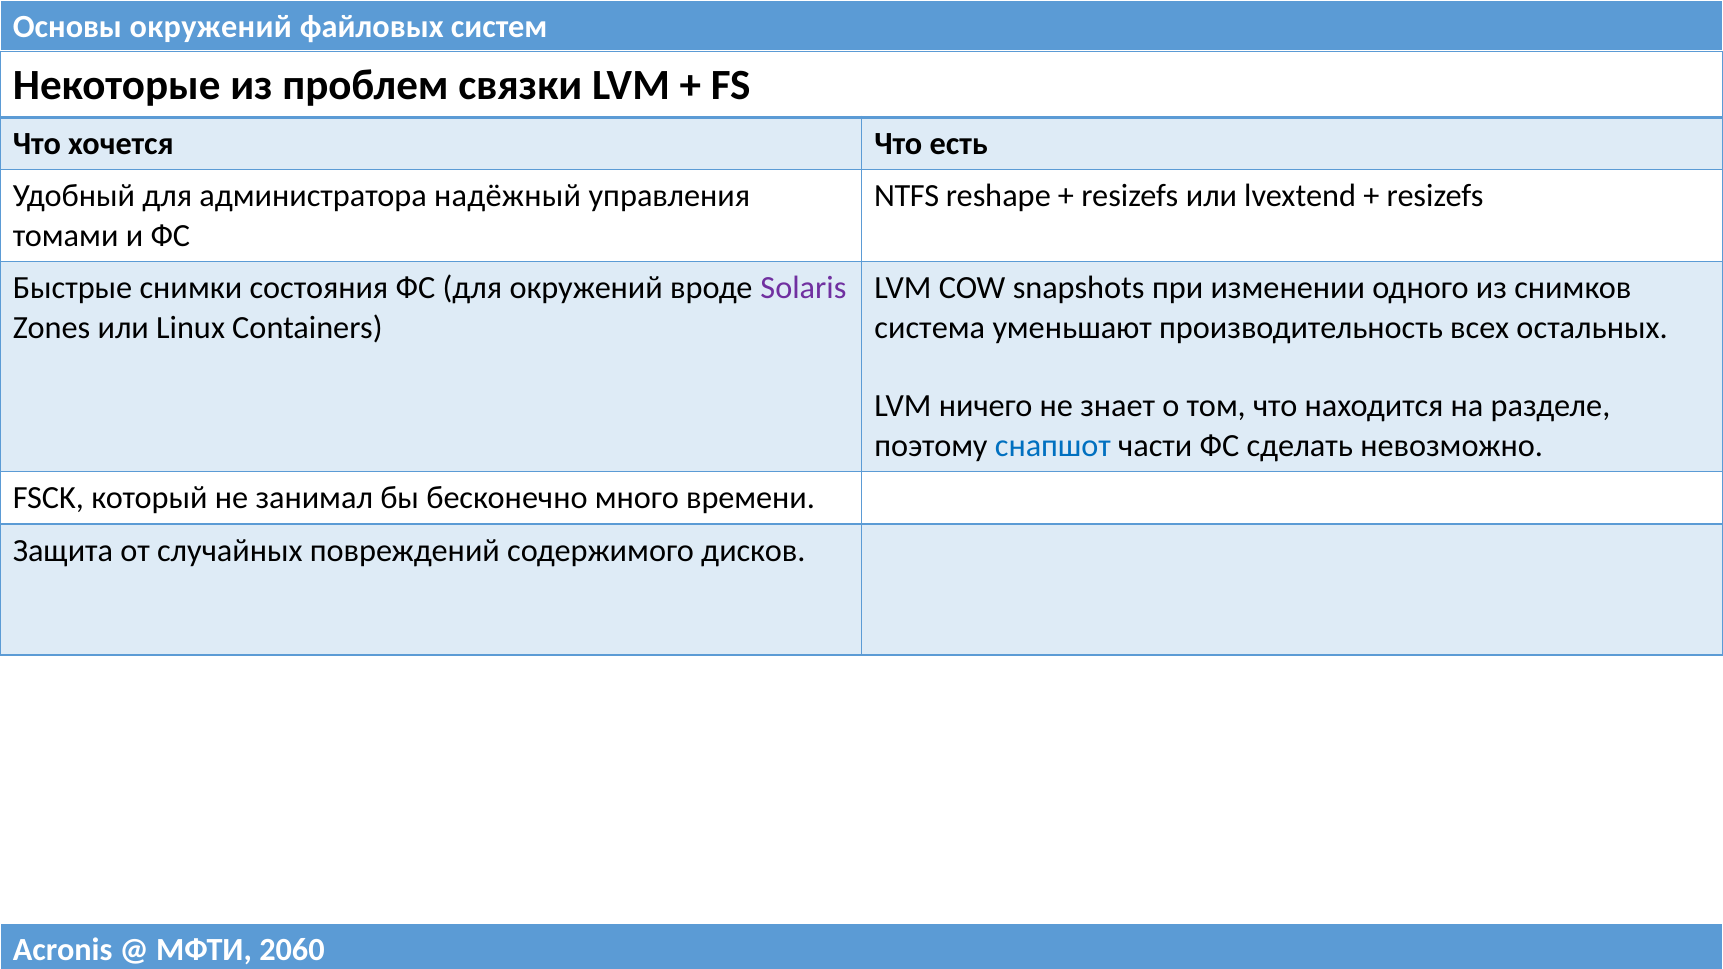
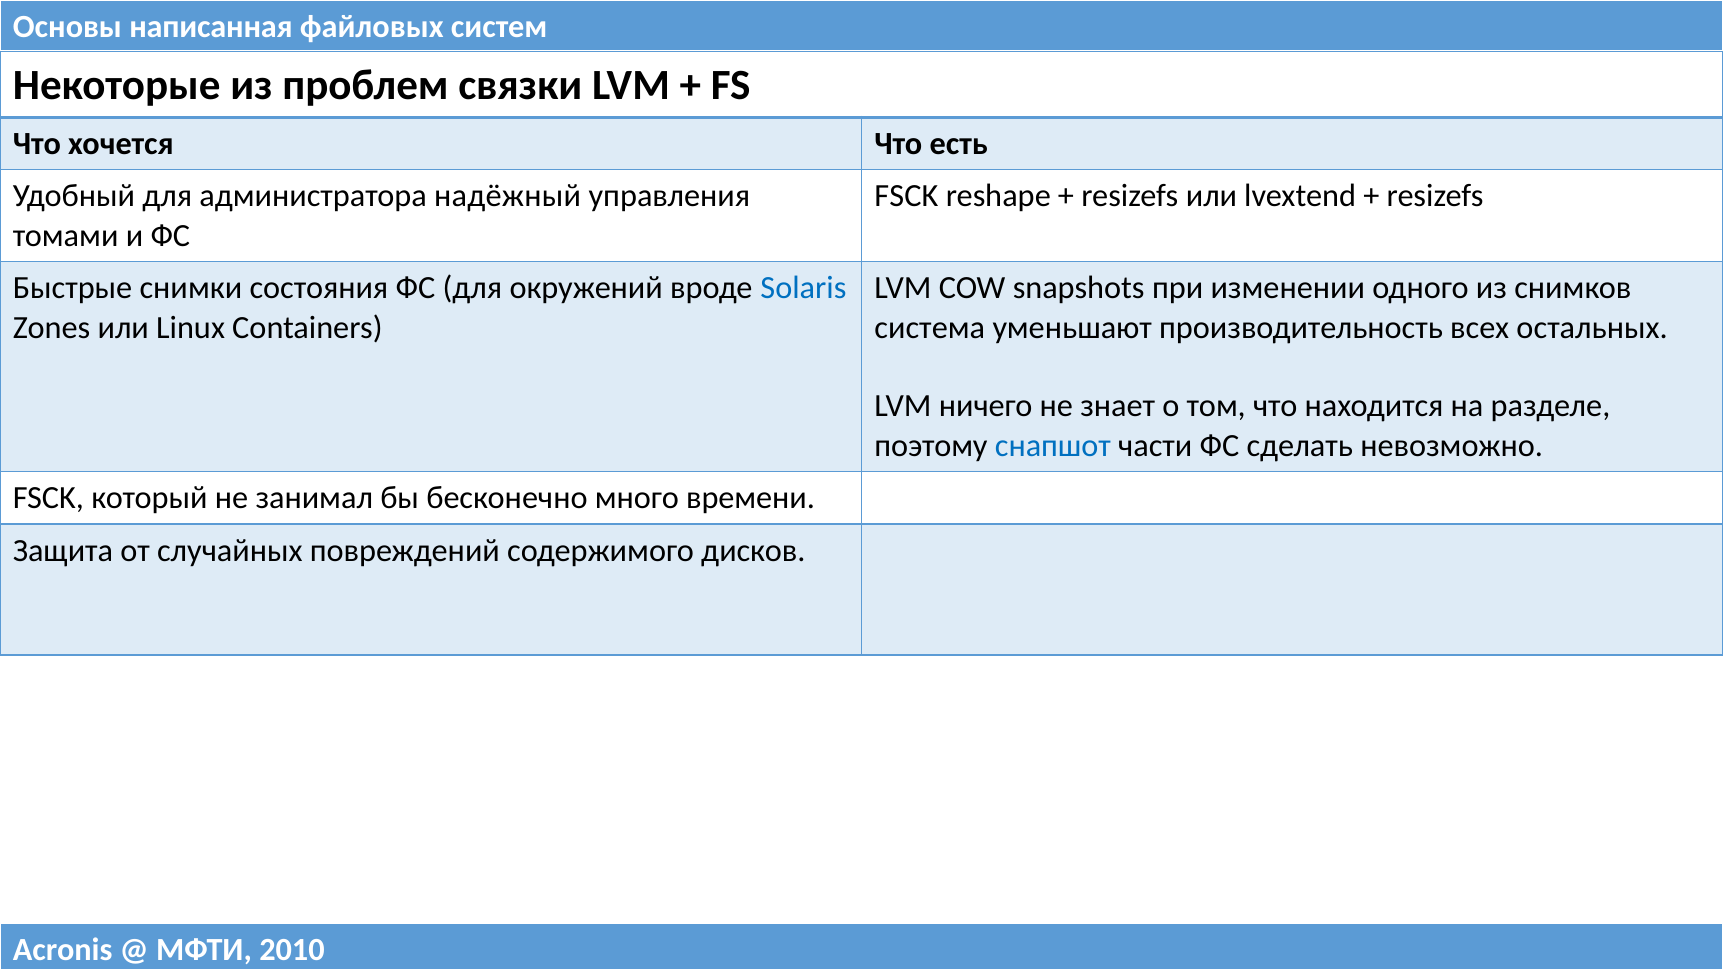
Основы окружений: окружений -> написанная
NTFS at (907, 196): NTFS -> FSCK
Solaris colour: purple -> blue
2060: 2060 -> 2010
